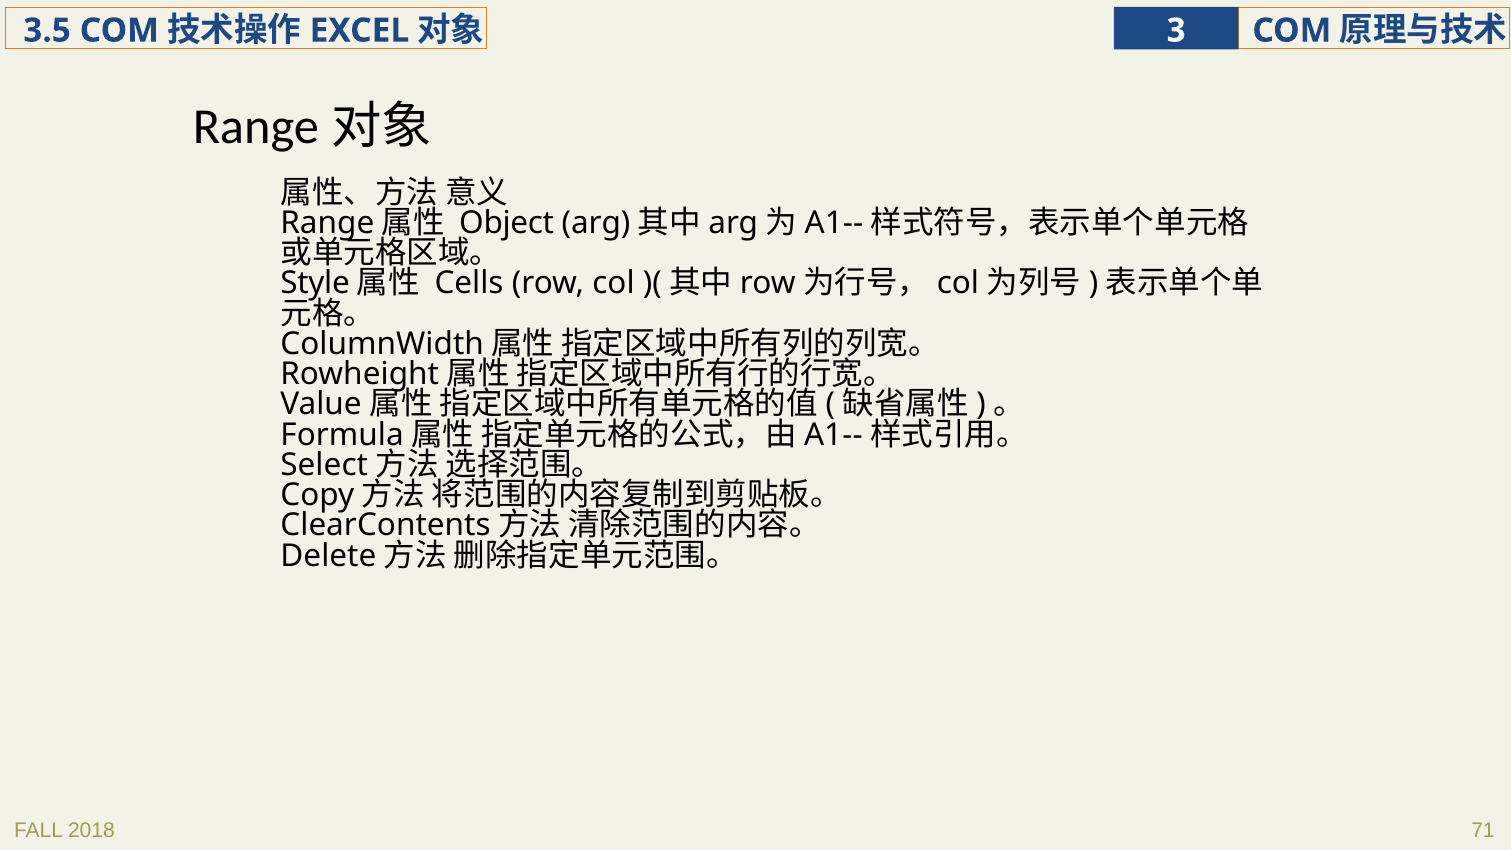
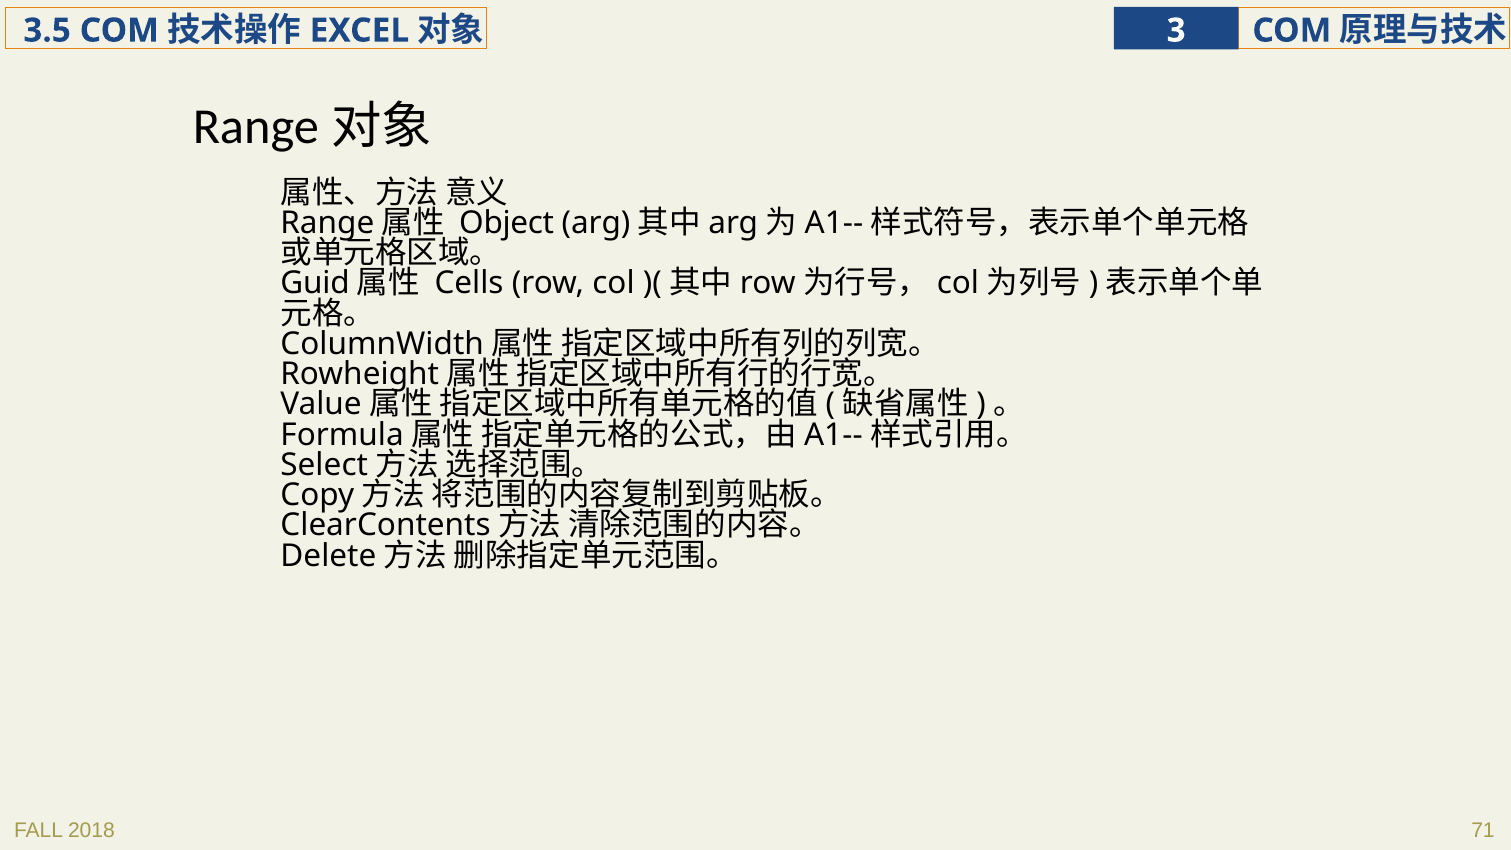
Style: Style -> Guid
